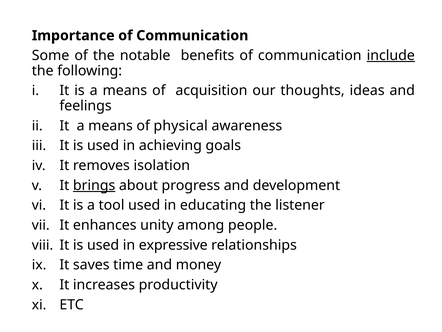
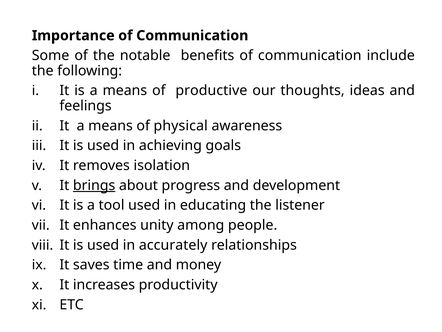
include underline: present -> none
acquisition: acquisition -> productive
expressive: expressive -> accurately
